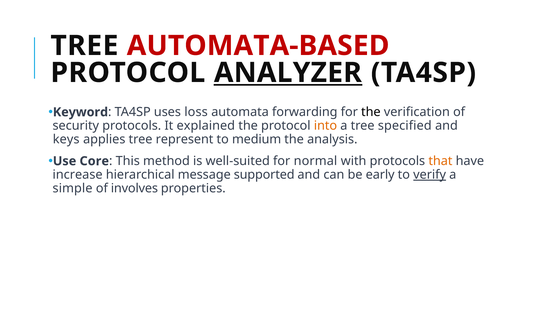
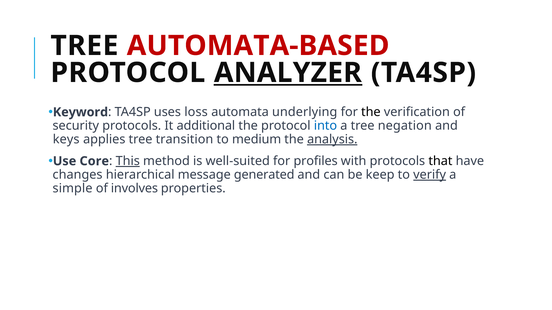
forwarding: forwarding -> underlying
explained: explained -> additional
into colour: orange -> blue
specified: specified -> negation
represent: represent -> transition
analysis underline: none -> present
This underline: none -> present
normal: normal -> profiles
that colour: orange -> black
increase: increase -> changes
supported: supported -> generated
early: early -> keep
